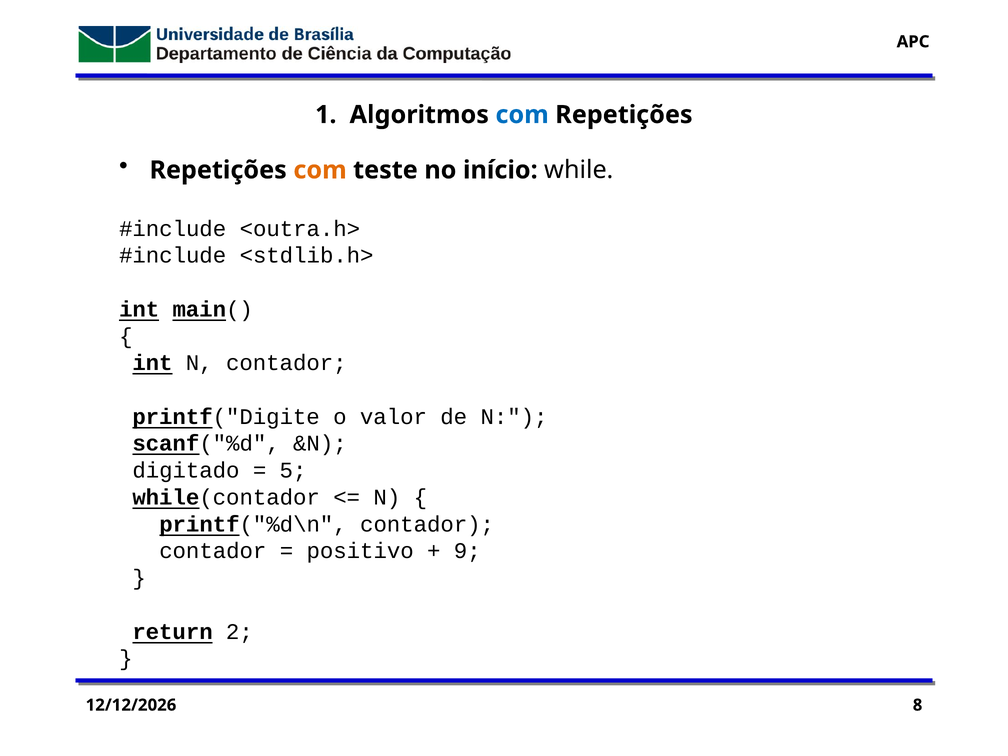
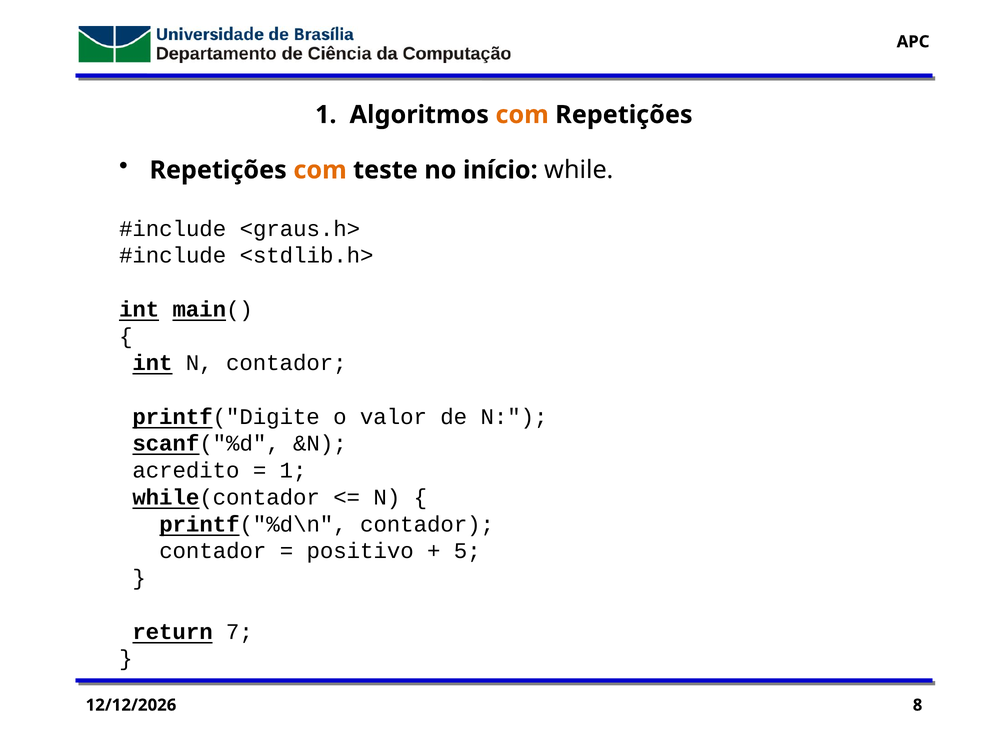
com at (522, 115) colour: blue -> orange
<outra.h>: <outra.h> -> <graus.h>
digitado: digitado -> acredito
5 at (293, 470): 5 -> 1
9: 9 -> 5
2: 2 -> 7
